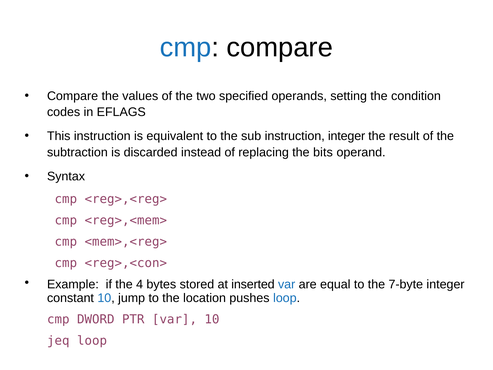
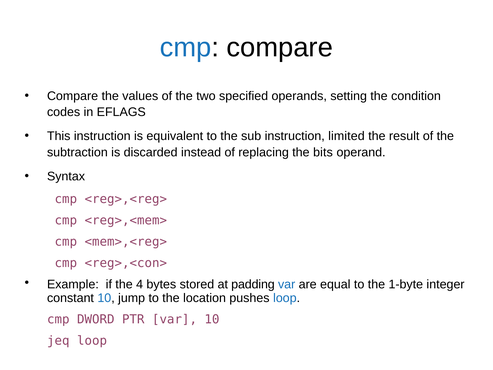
instruction integer: integer -> limited
inserted: inserted -> padding
7-byte: 7-byte -> 1-byte
